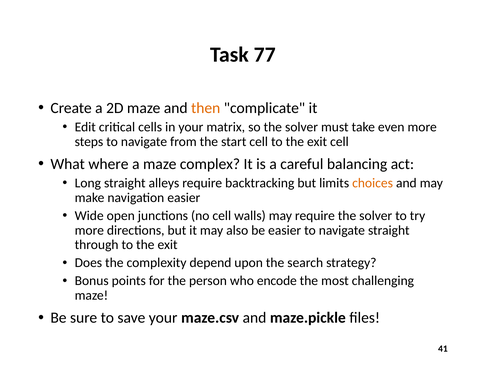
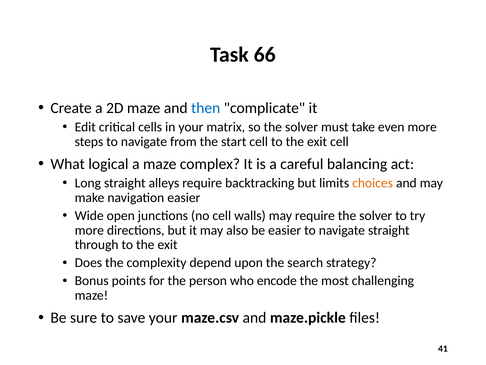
77: 77 -> 66
then colour: orange -> blue
where: where -> logical
